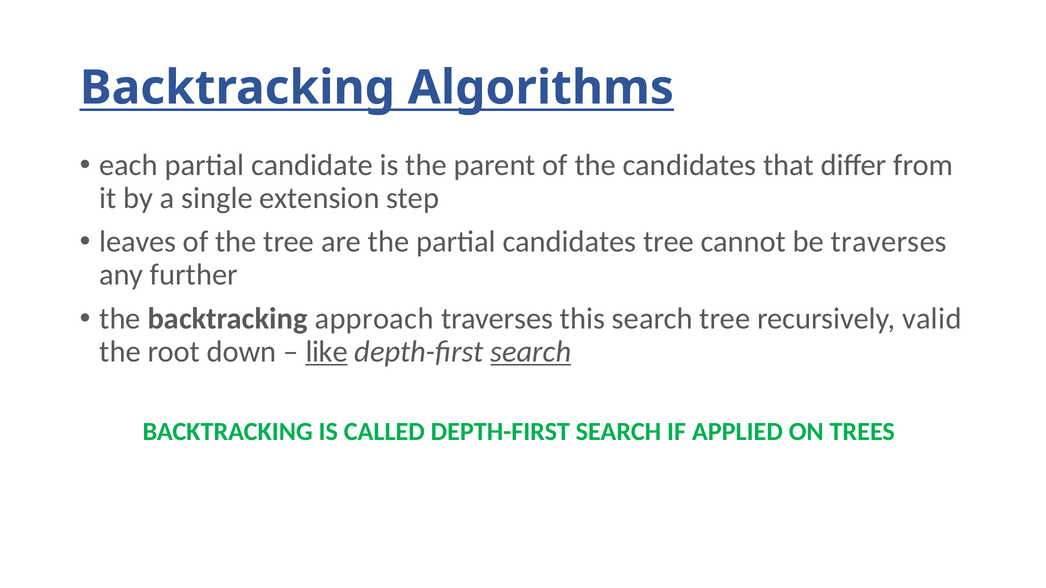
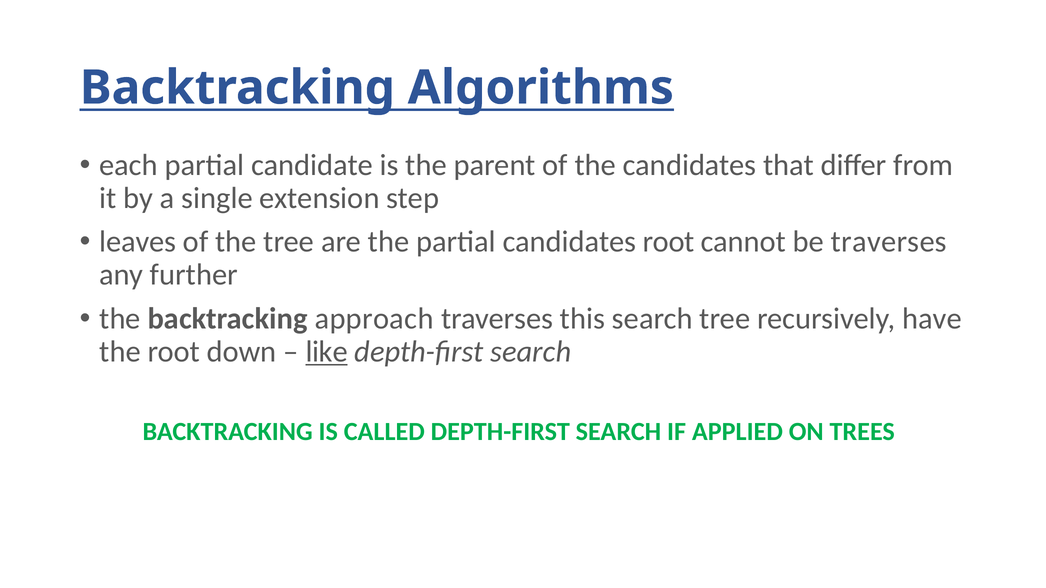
candidates tree: tree -> root
valid: valid -> have
search at (531, 352) underline: present -> none
